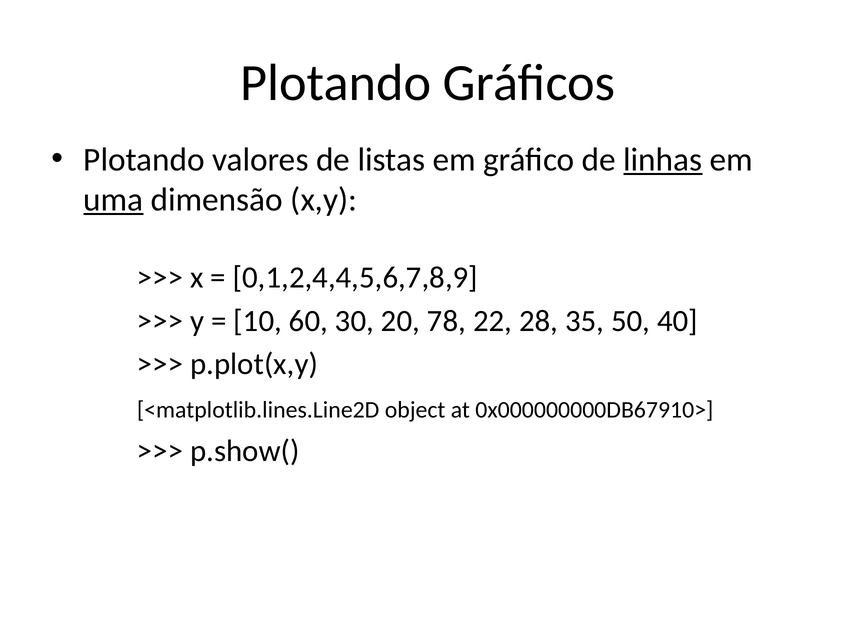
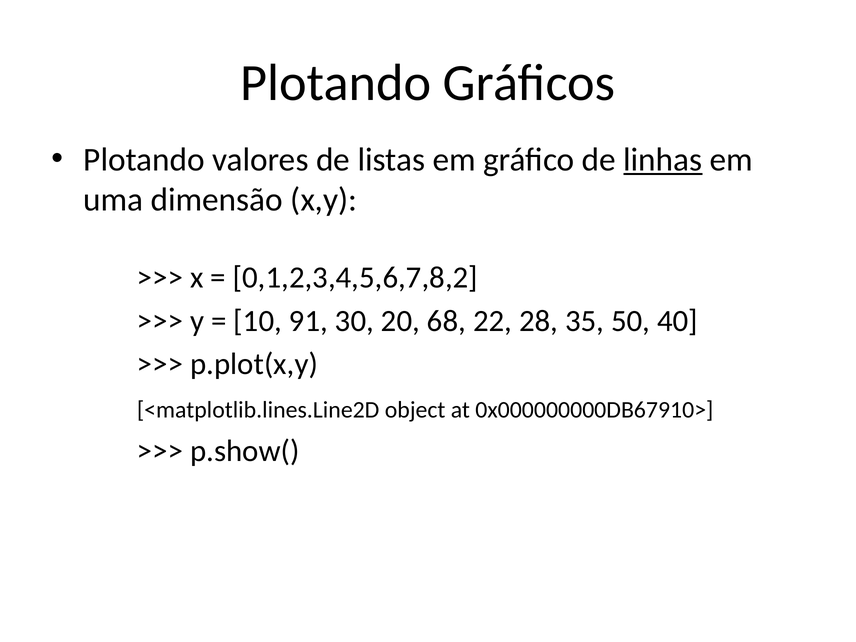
uma underline: present -> none
0,1,2,4,4,5,6,7,8,9: 0,1,2,4,4,5,6,7,8,9 -> 0,1,2,3,4,5,6,7,8,2
60: 60 -> 91
78: 78 -> 68
